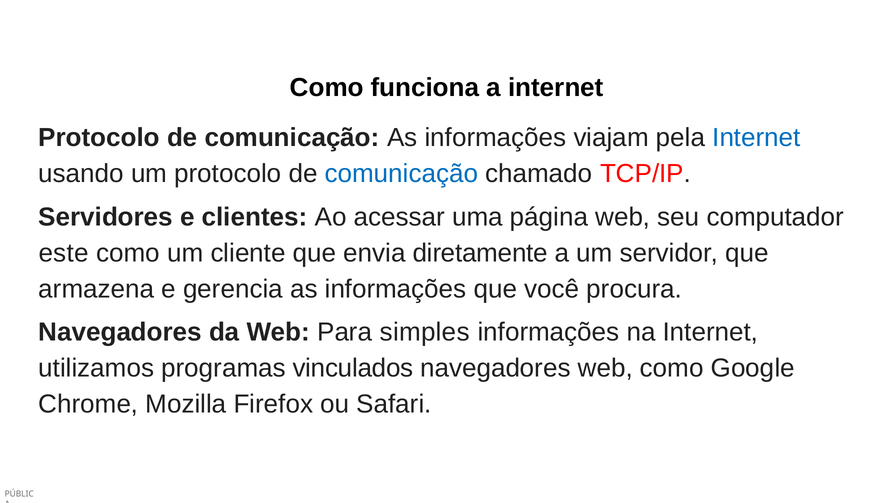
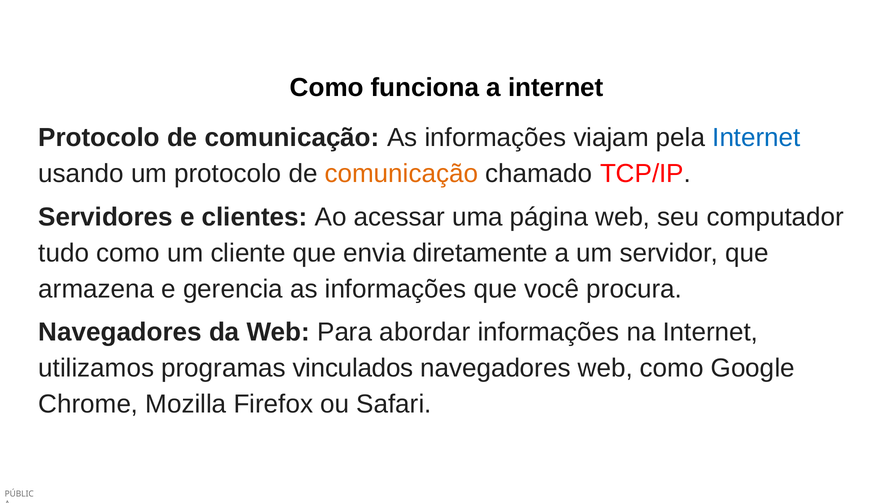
comunicação at (401, 173) colour: blue -> orange
este: este -> tudo
simples: simples -> abordar
